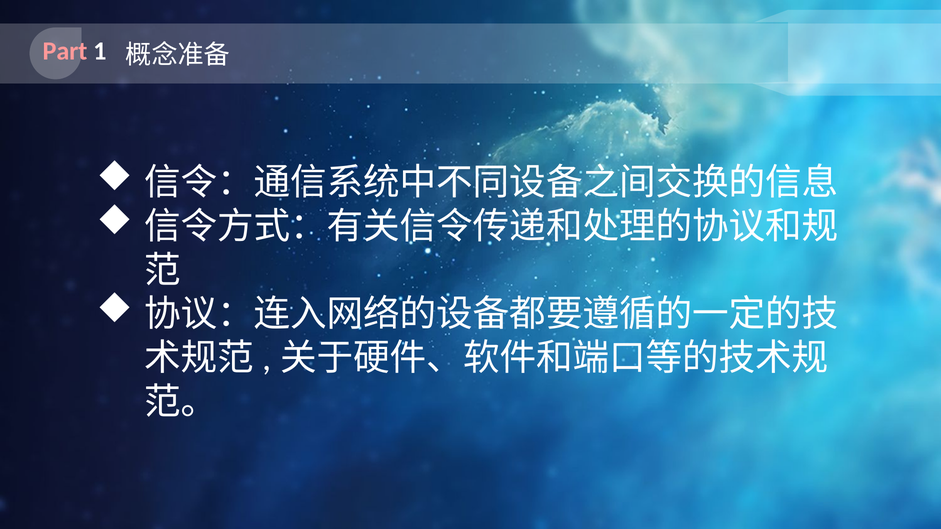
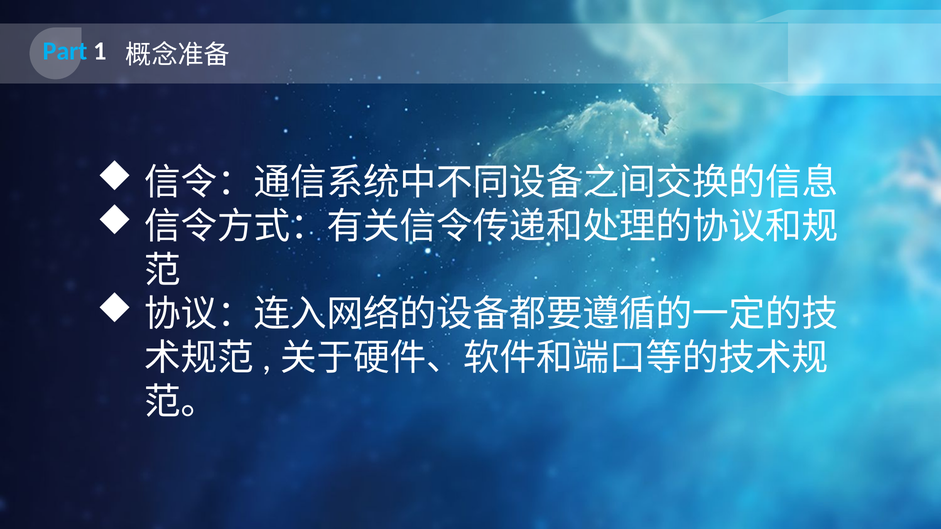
Part colour: pink -> light blue
